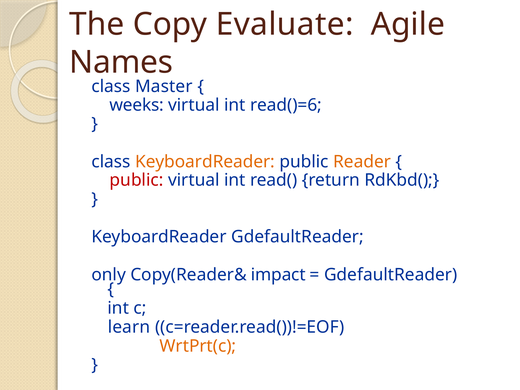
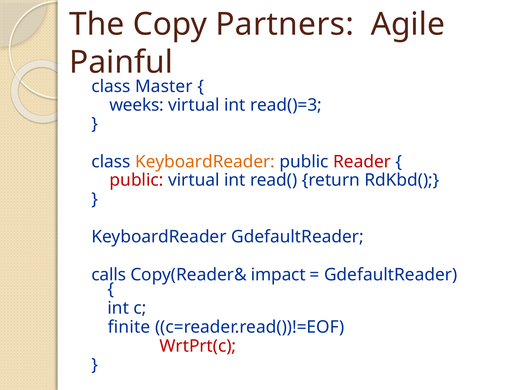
Evaluate: Evaluate -> Partners
Names: Names -> Painful
read()=6: read()=6 -> read()=3
Reader colour: orange -> red
only: only -> calls
learn: learn -> finite
WrtPrt(c colour: orange -> red
